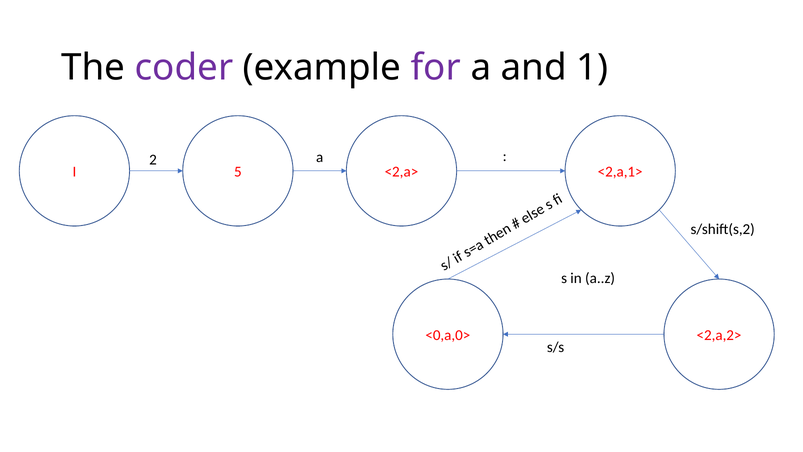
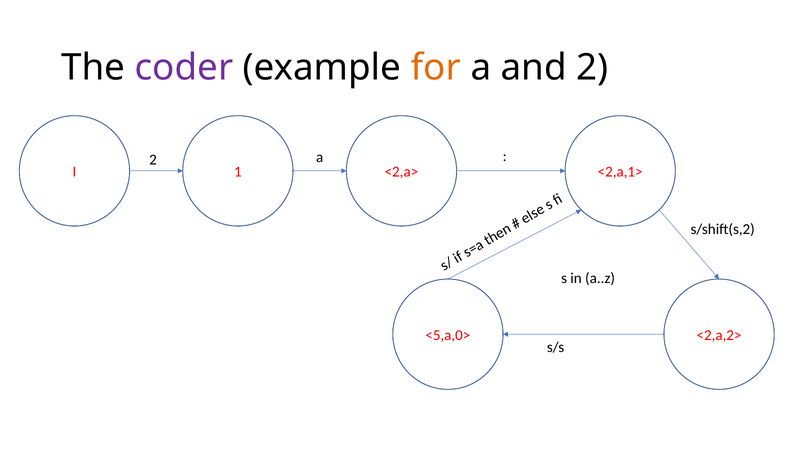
for colour: purple -> orange
and 1: 1 -> 2
5: 5 -> 1
<0,a,0>: <0,a,0> -> <5,a,0>
